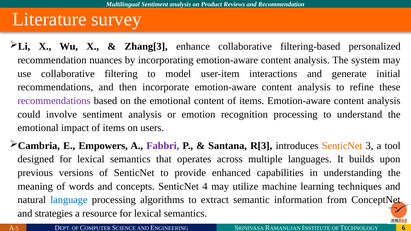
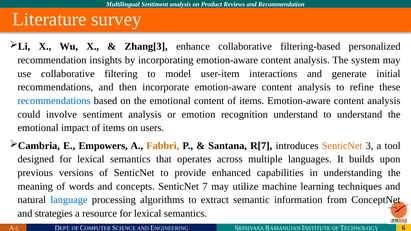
nuances: nuances -> insights
recommendations at (54, 101) colour: purple -> blue
recognition processing: processing -> understand
Fabbri colour: purple -> orange
R[3: R[3 -> R[7
4: 4 -> 7
